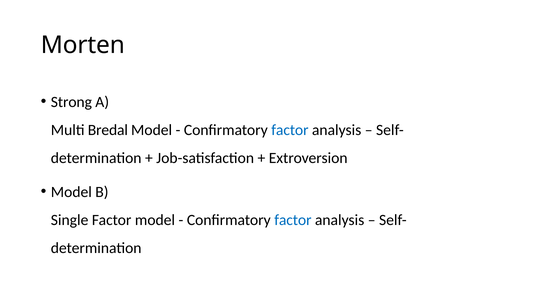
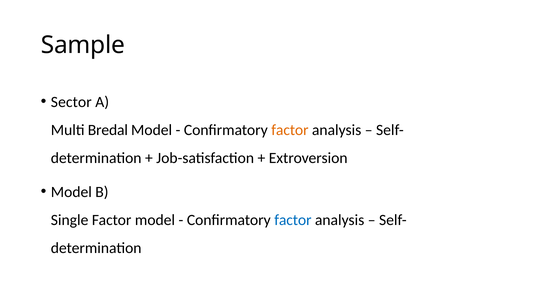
Morten: Morten -> Sample
Strong: Strong -> Sector
factor at (290, 130) colour: blue -> orange
